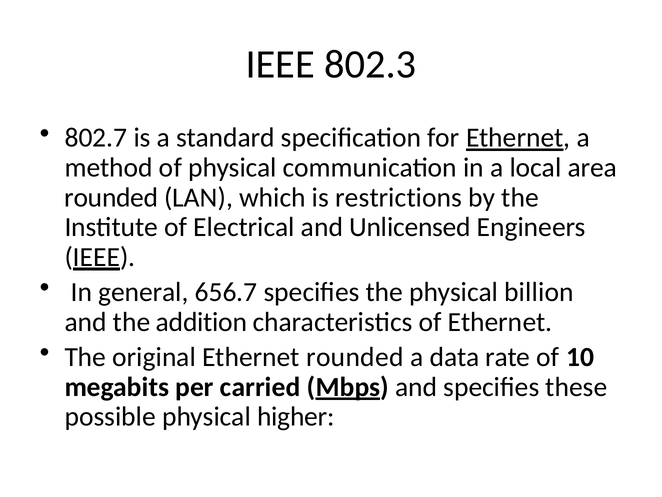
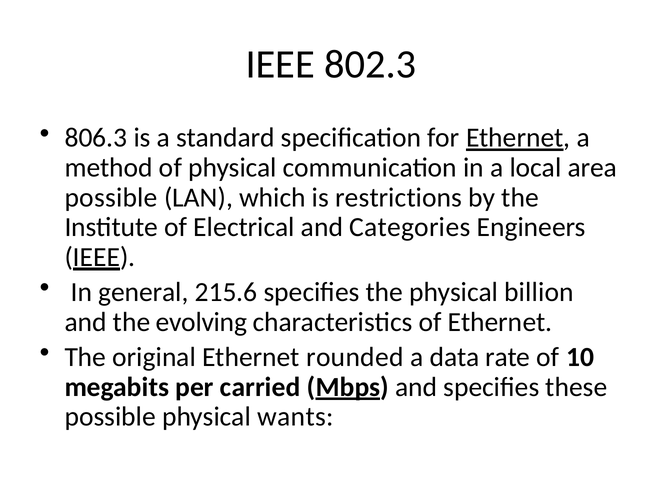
802.7: 802.7 -> 806.3
rounded at (111, 197): rounded -> possible
Unlicensed: Unlicensed -> Categories
656.7: 656.7 -> 215.6
addition: addition -> evolving
higher: higher -> wants
